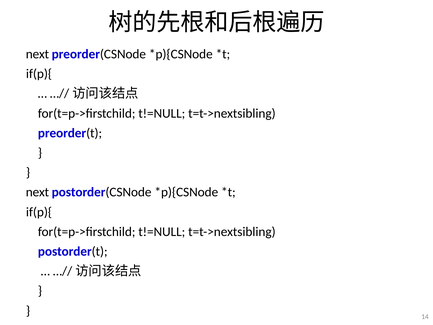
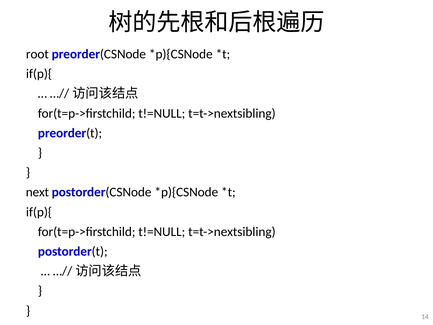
next at (37, 54): next -> root
